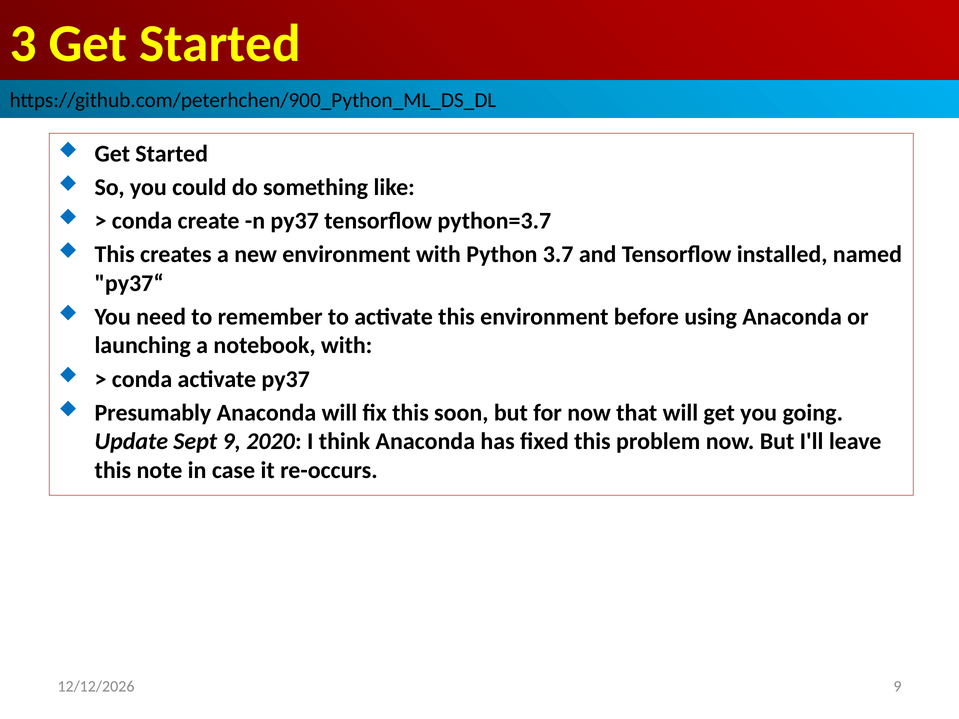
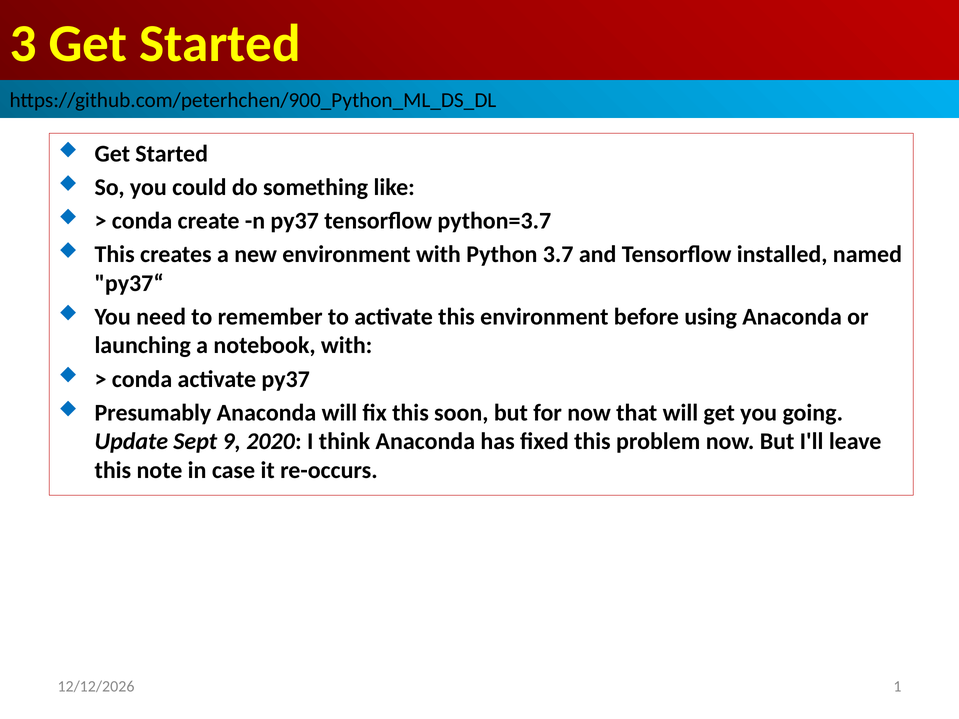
9 at (897, 687): 9 -> 1
